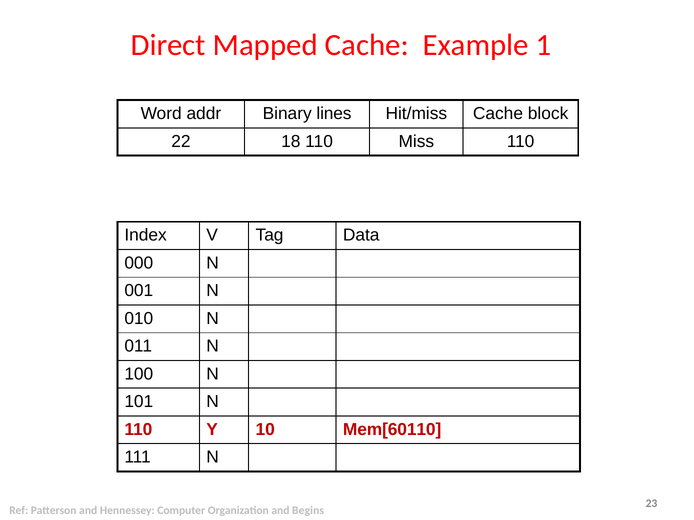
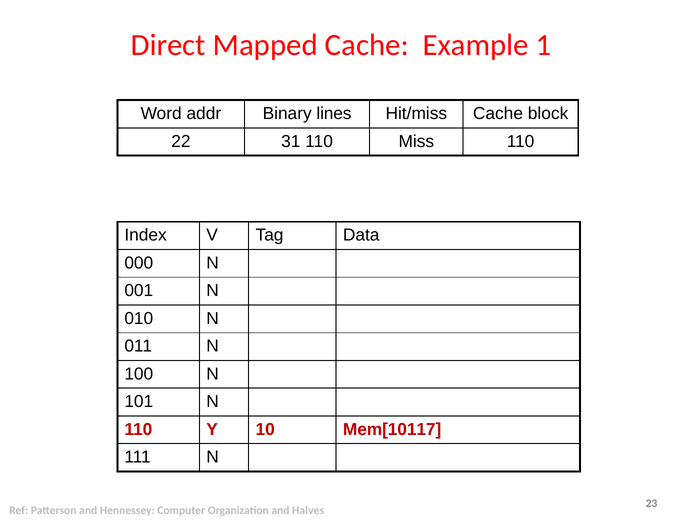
18: 18 -> 31
Mem[60110: Mem[60110 -> Mem[10117
Begins: Begins -> Halves
